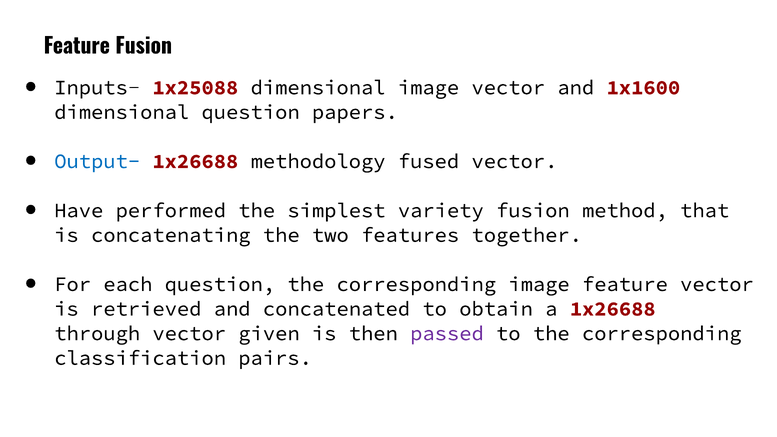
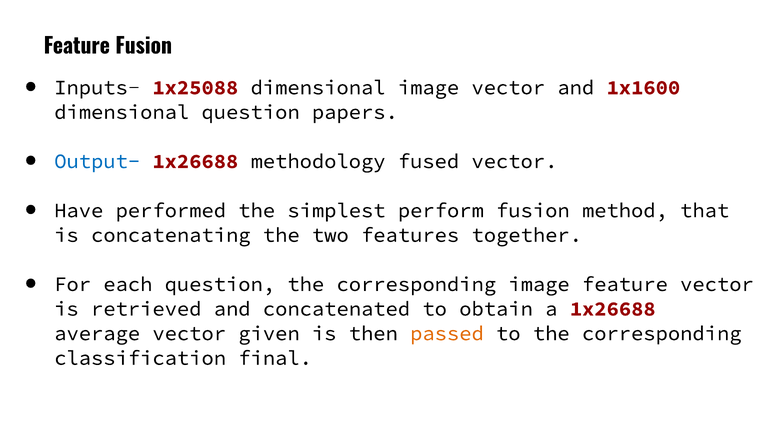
variety: variety -> perform
through: through -> average
passed colour: purple -> orange
pairs: pairs -> final
